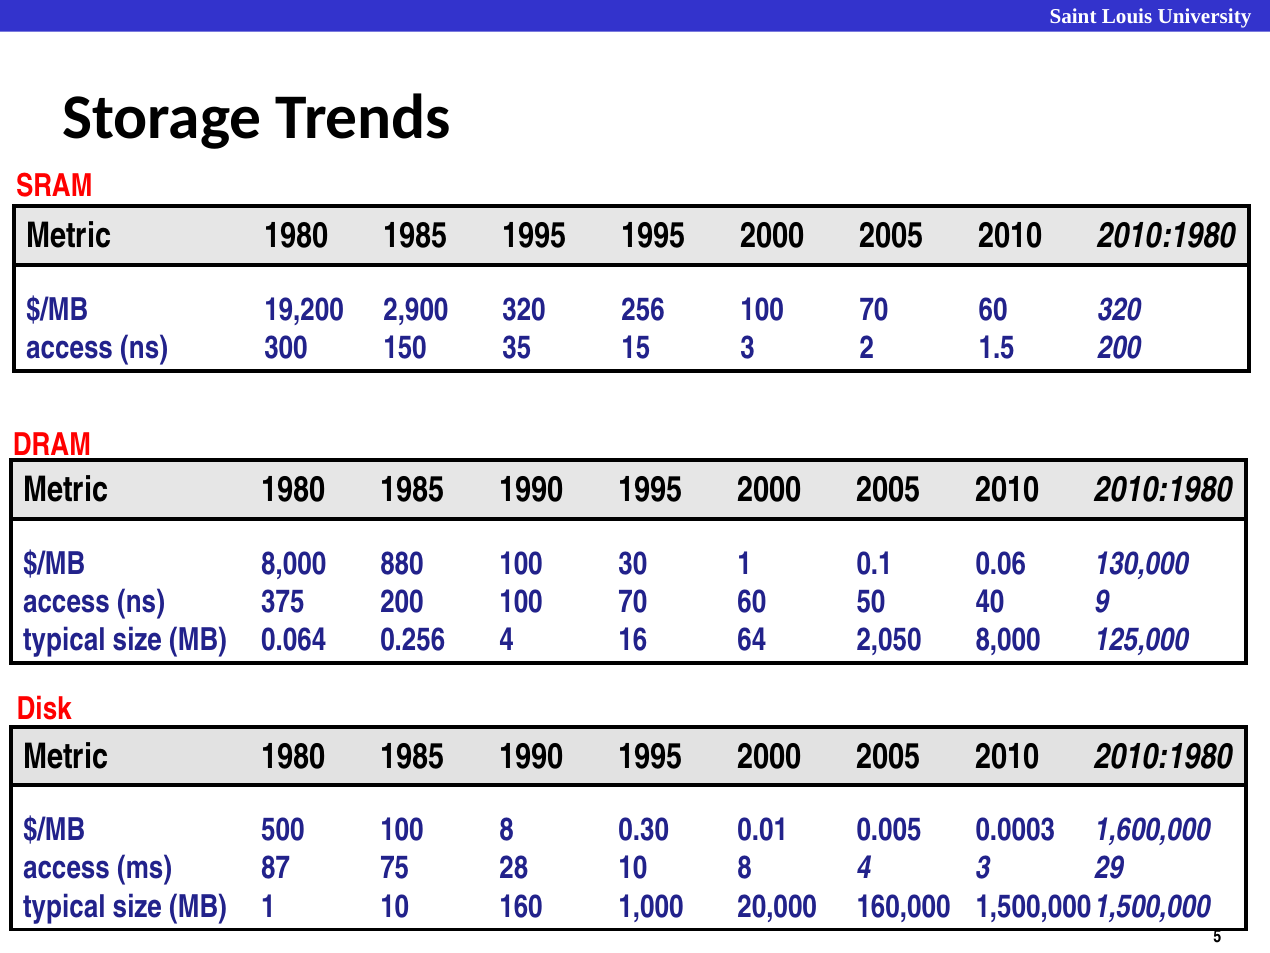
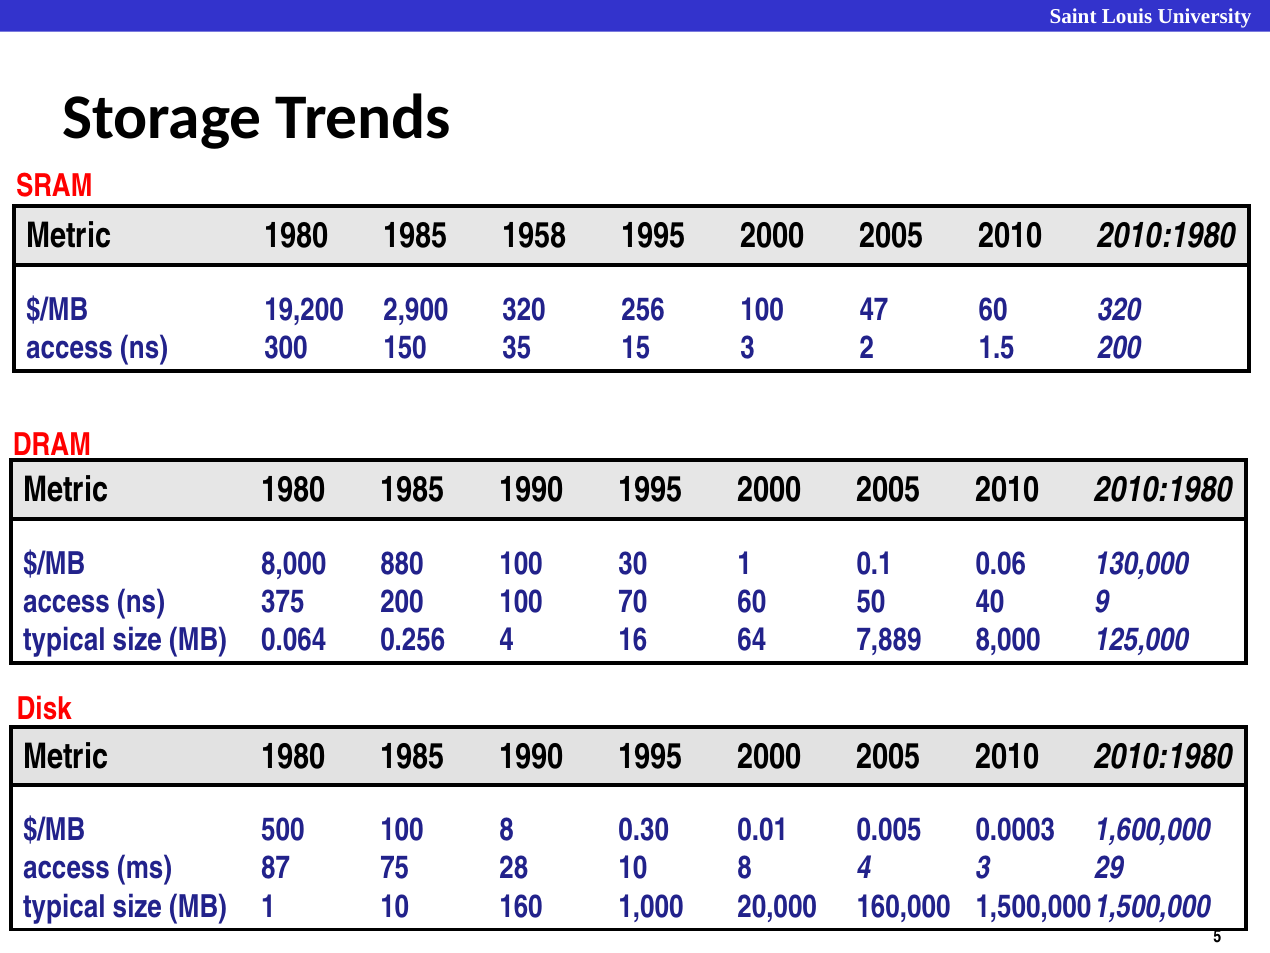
1985 1995: 1995 -> 1958
256 100 70: 70 -> 47
2,050: 2,050 -> 7,889
